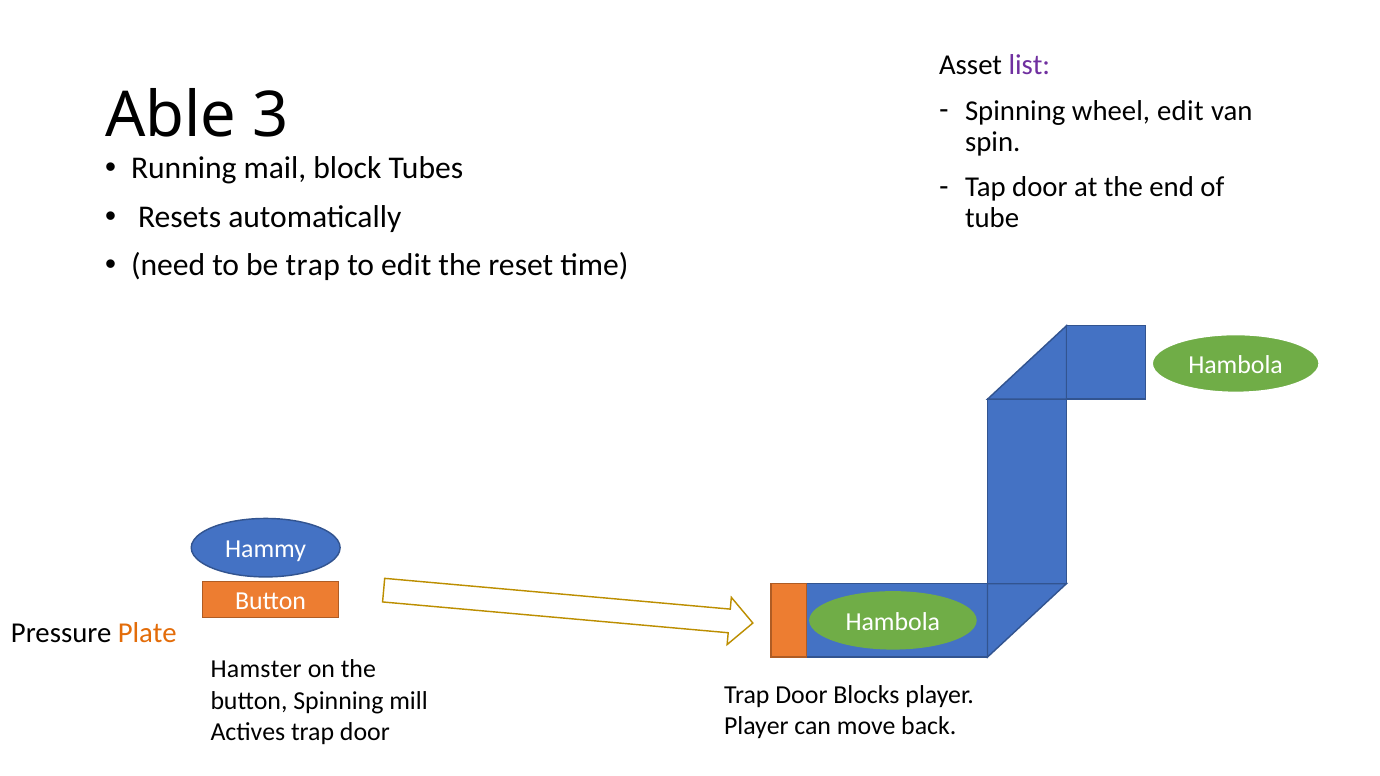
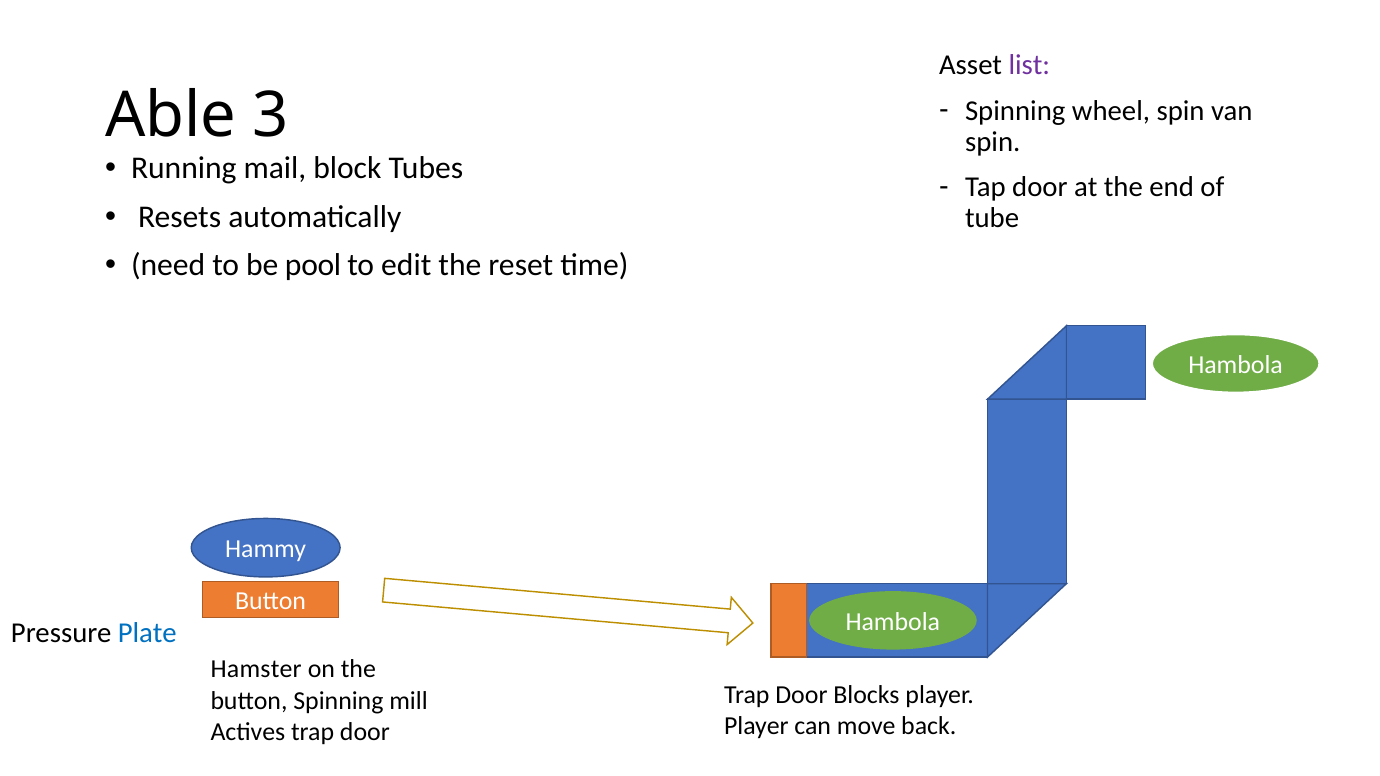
wheel edit: edit -> spin
be trap: trap -> pool
Plate colour: orange -> blue
